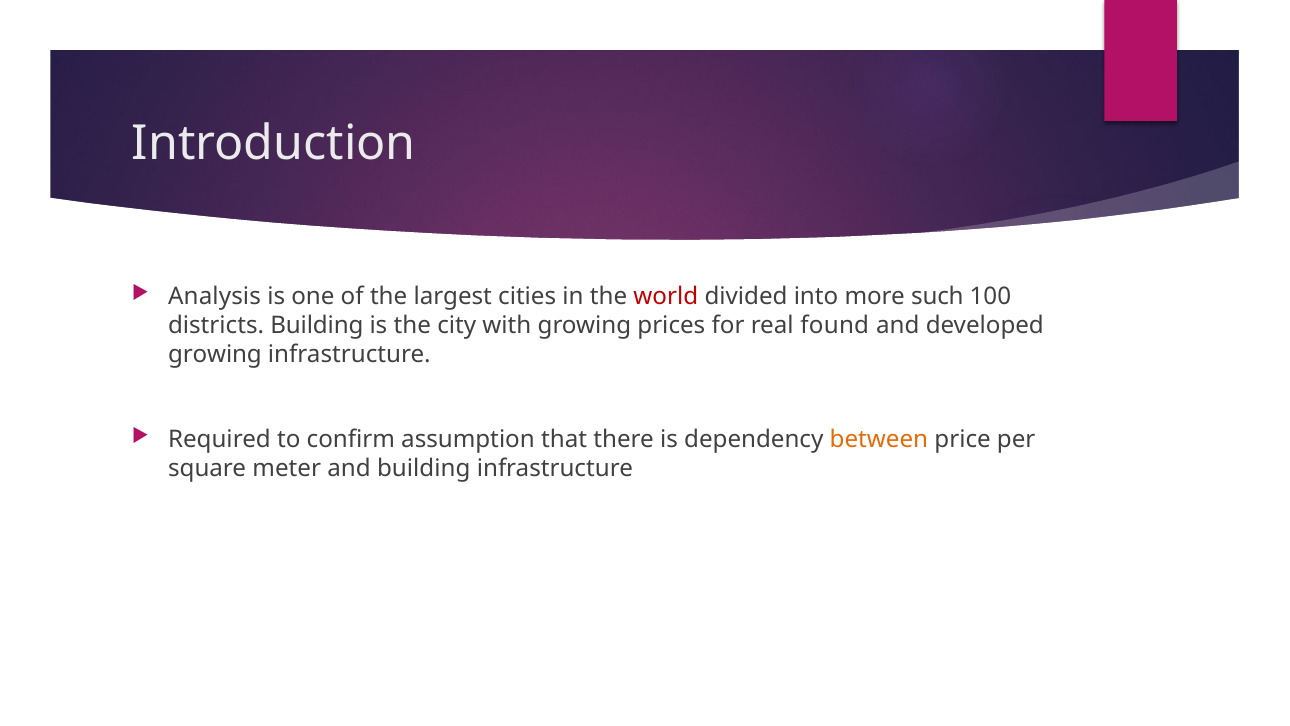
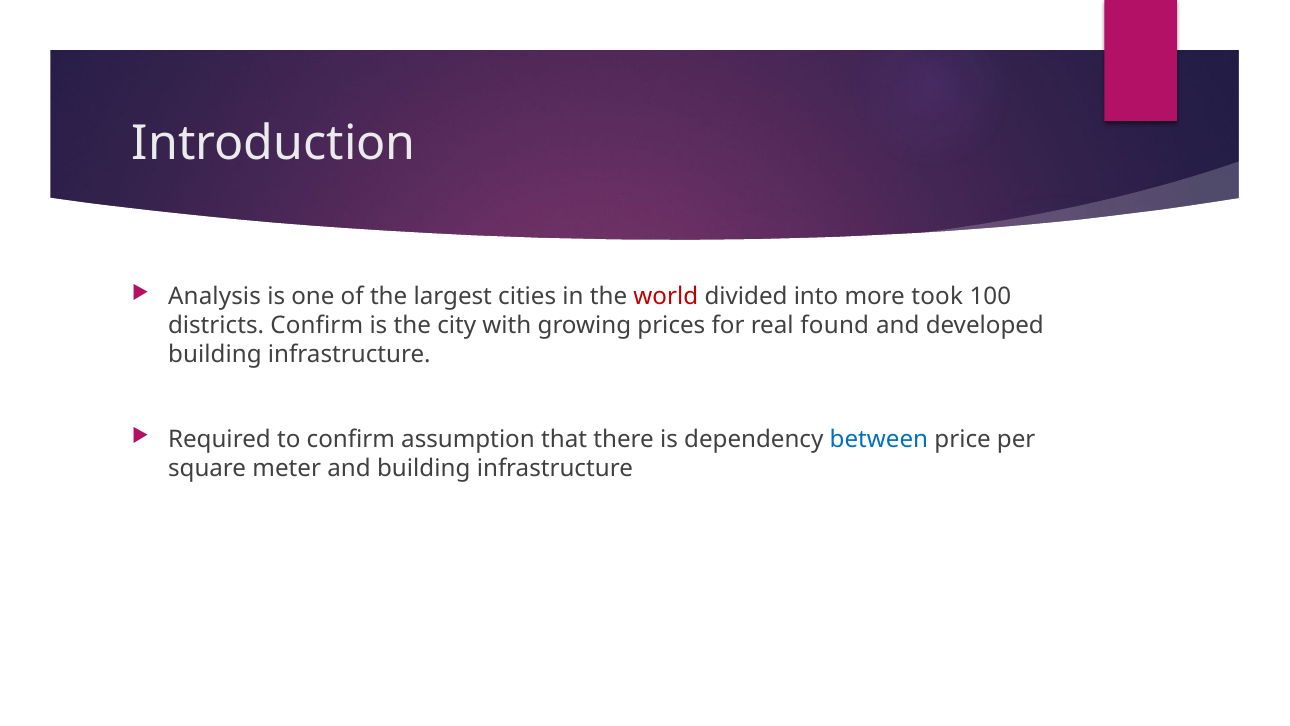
such: such -> took
districts Building: Building -> Confirm
growing at (215, 355): growing -> building
between colour: orange -> blue
